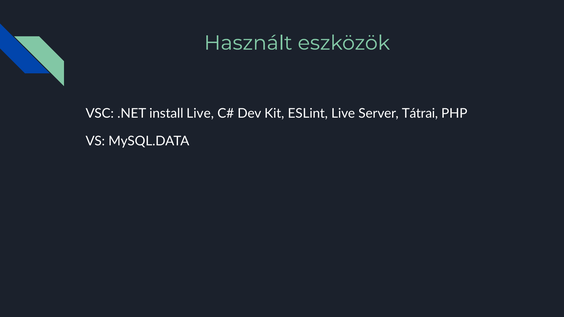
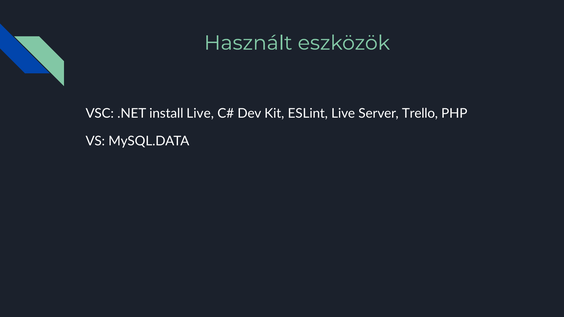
Tátrai: Tátrai -> Trello
